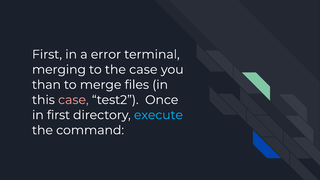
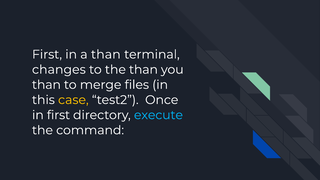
a error: error -> than
merging: merging -> changes
the case: case -> than
case at (73, 100) colour: pink -> yellow
